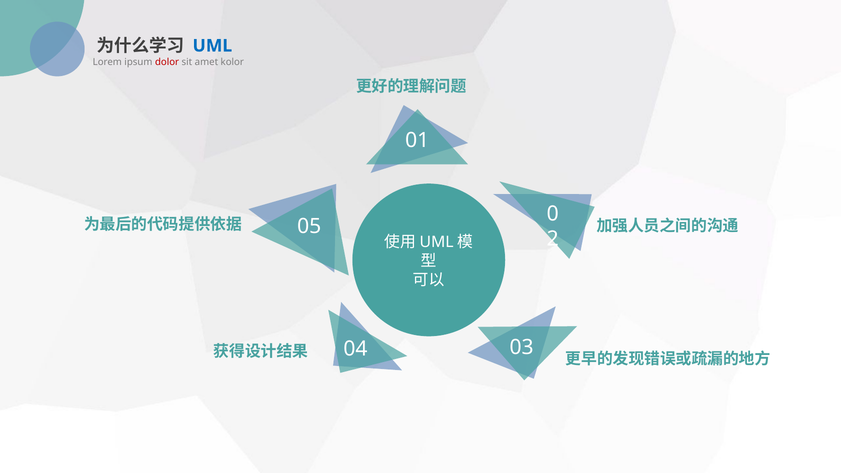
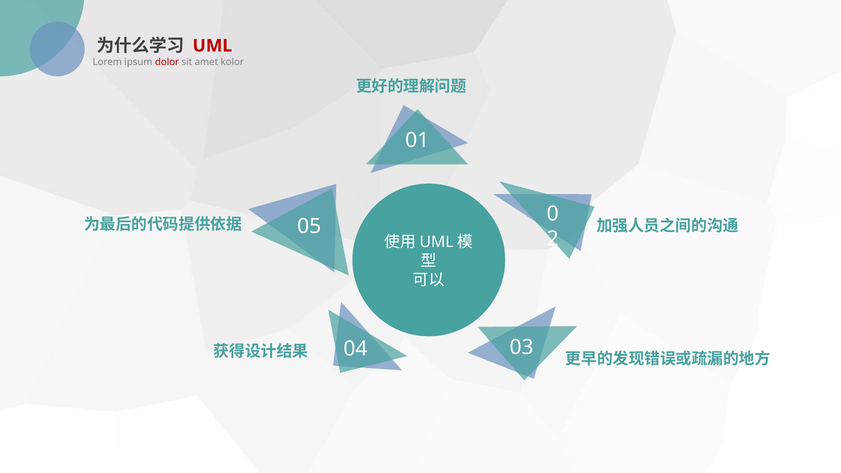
UML colour: blue -> red
